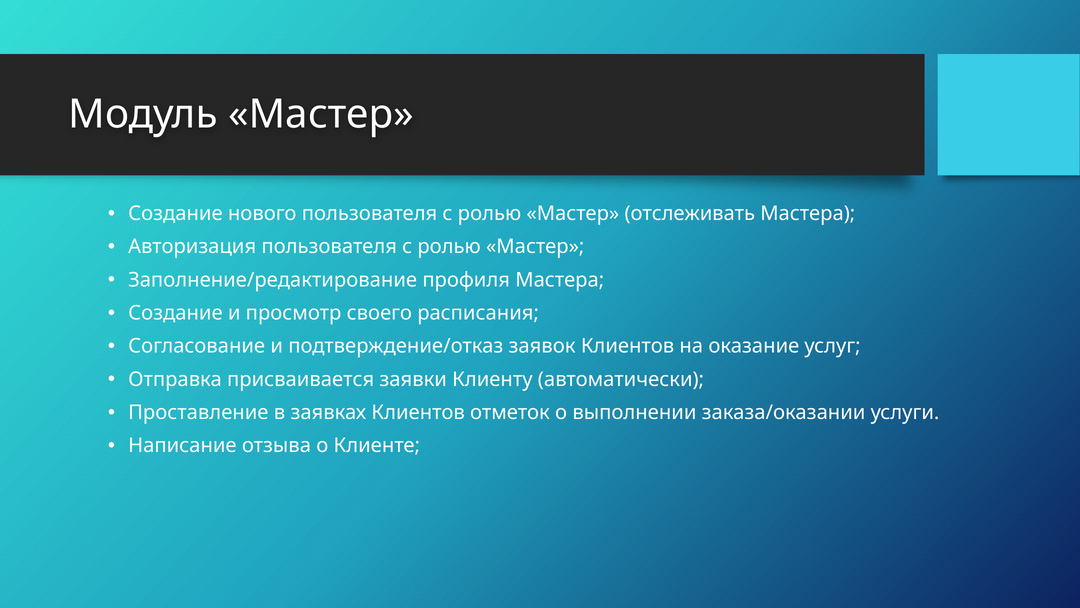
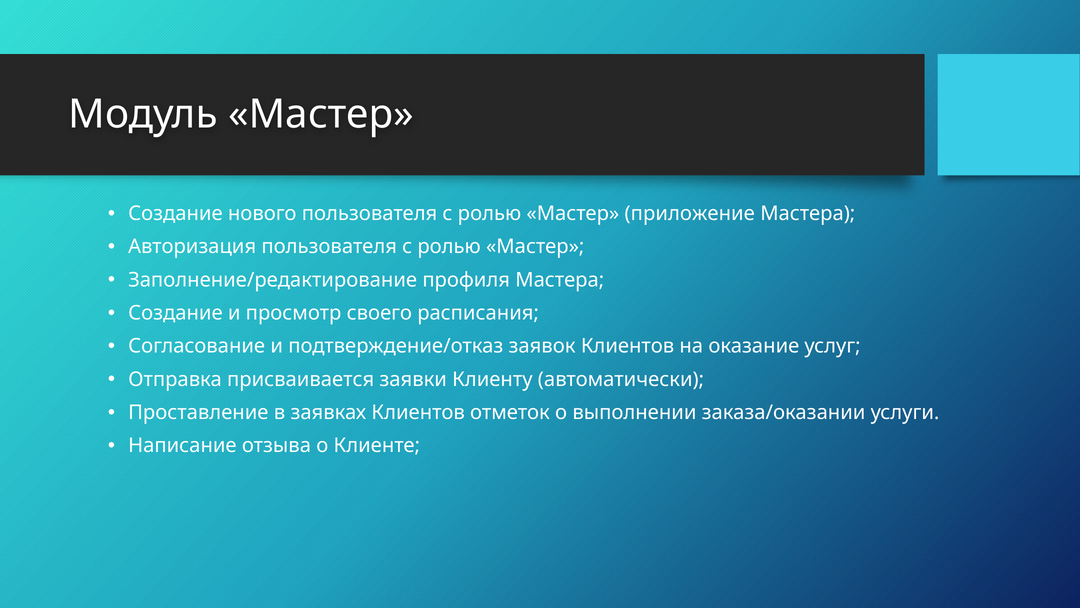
отслеживать: отслеживать -> приложение
